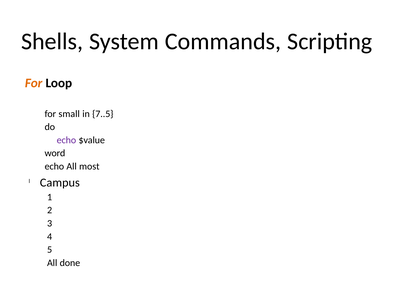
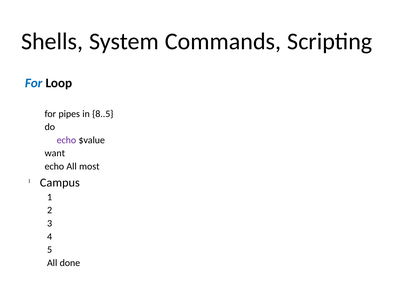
For at (34, 83) colour: orange -> blue
small: small -> pipes
7..5: 7..5 -> 8..5
word: word -> want
